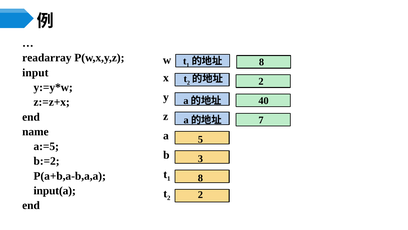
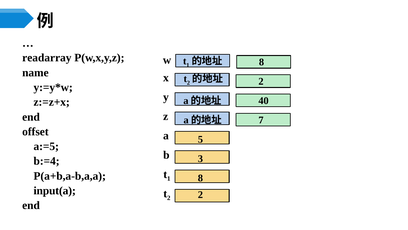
input: input -> name
name: name -> offset
b:=2: b:=2 -> b:=4
